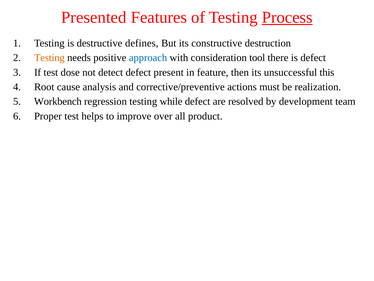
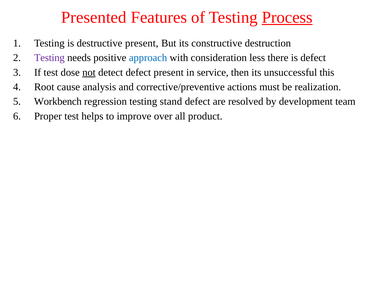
destructive defines: defines -> present
Testing at (49, 58) colour: orange -> purple
tool: tool -> less
not underline: none -> present
feature: feature -> service
while: while -> stand
